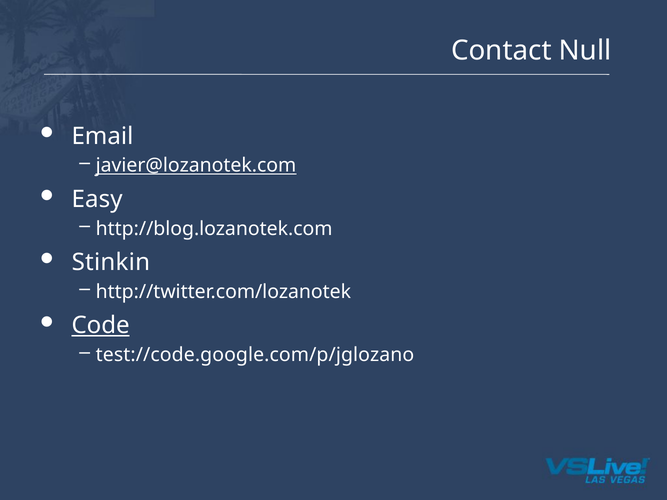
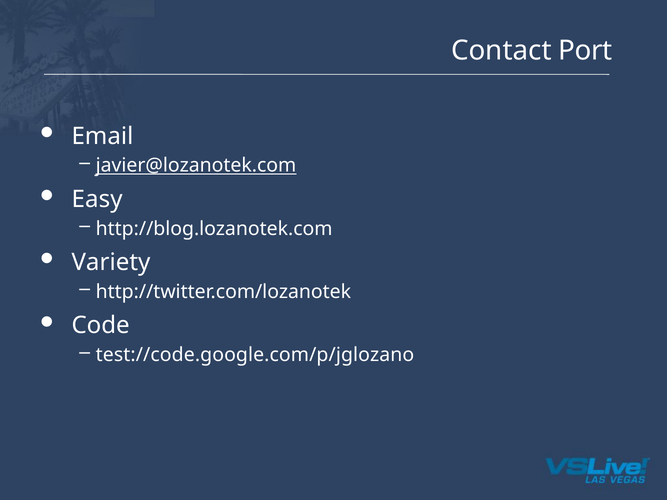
Null: Null -> Port
Stinkin: Stinkin -> Variety
Code underline: present -> none
